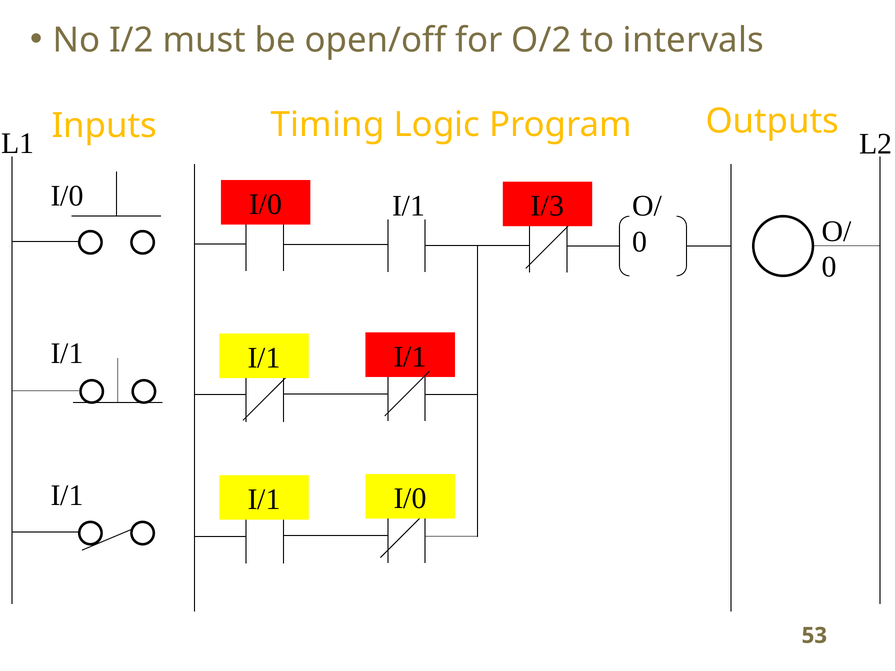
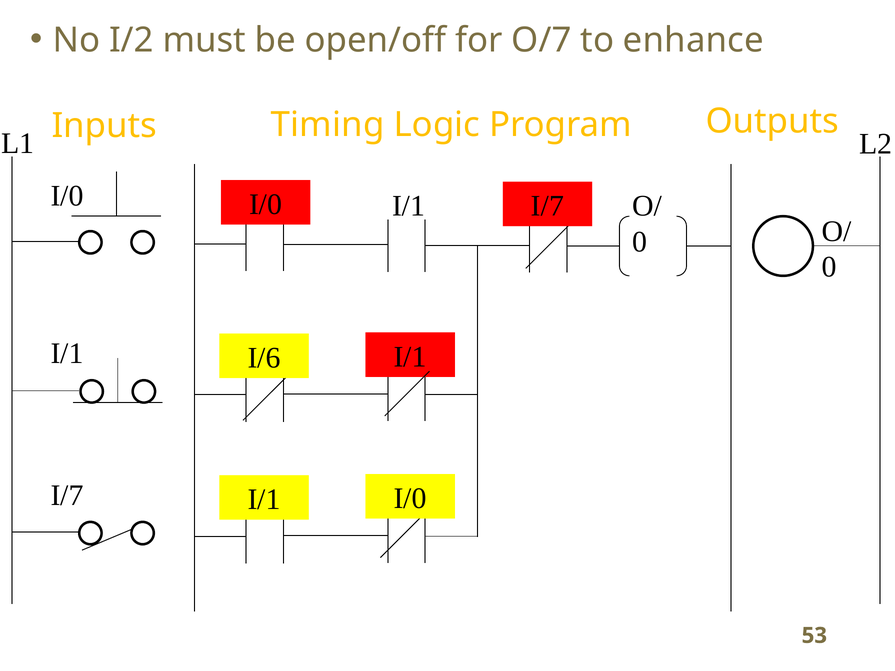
O/2: O/2 -> O/7
intervals: intervals -> enhance
I/3 at (547, 206): I/3 -> I/7
I/1 at (264, 358): I/1 -> I/6
I/1 at (67, 495): I/1 -> I/7
